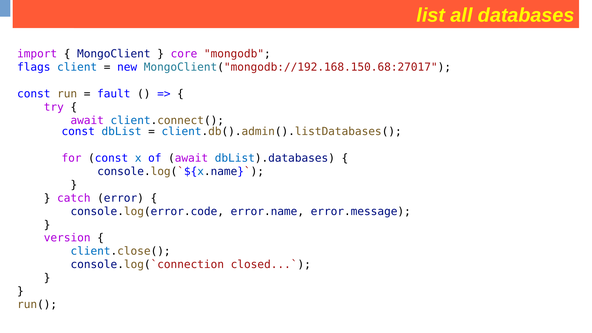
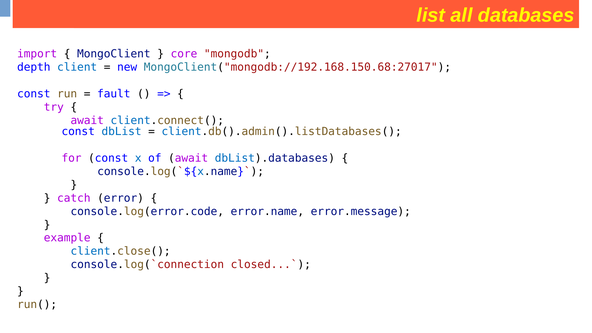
flags: flags -> depth
version: version -> example
